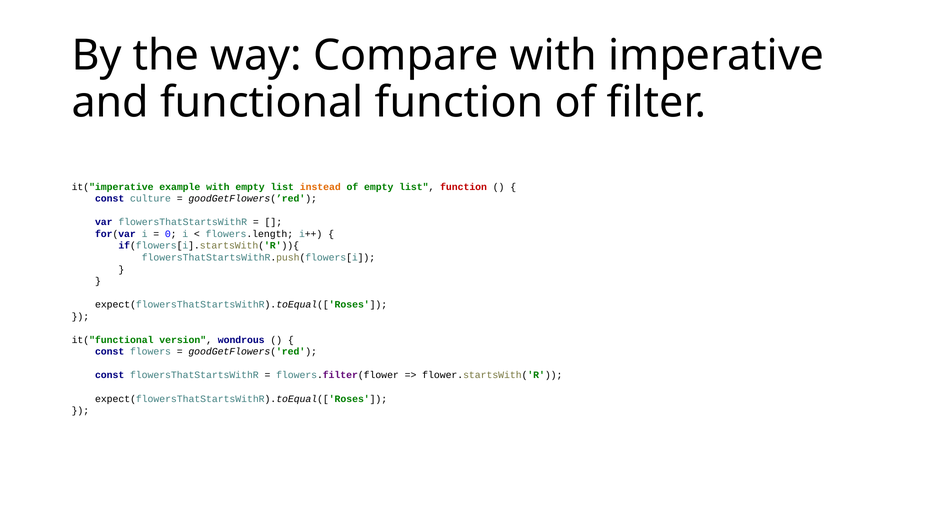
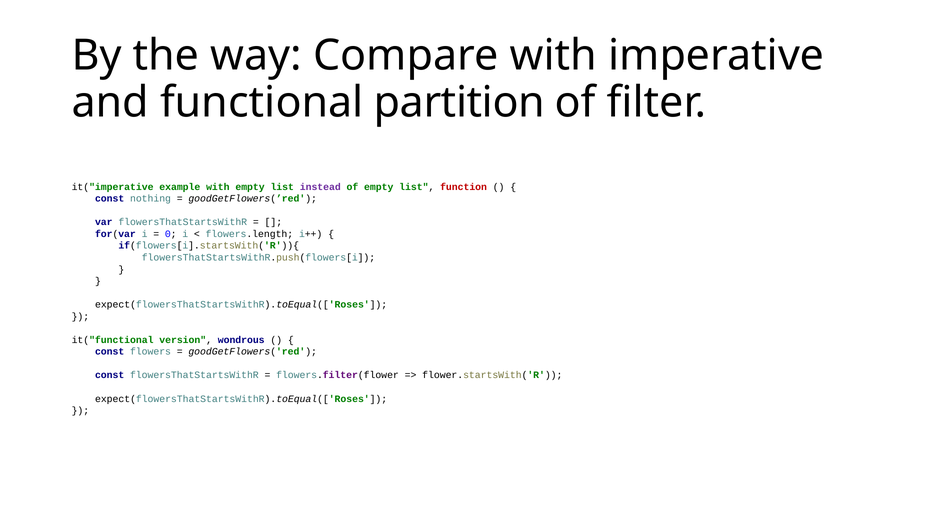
functional function: function -> partition
instead colour: orange -> purple
culture: culture -> nothing
